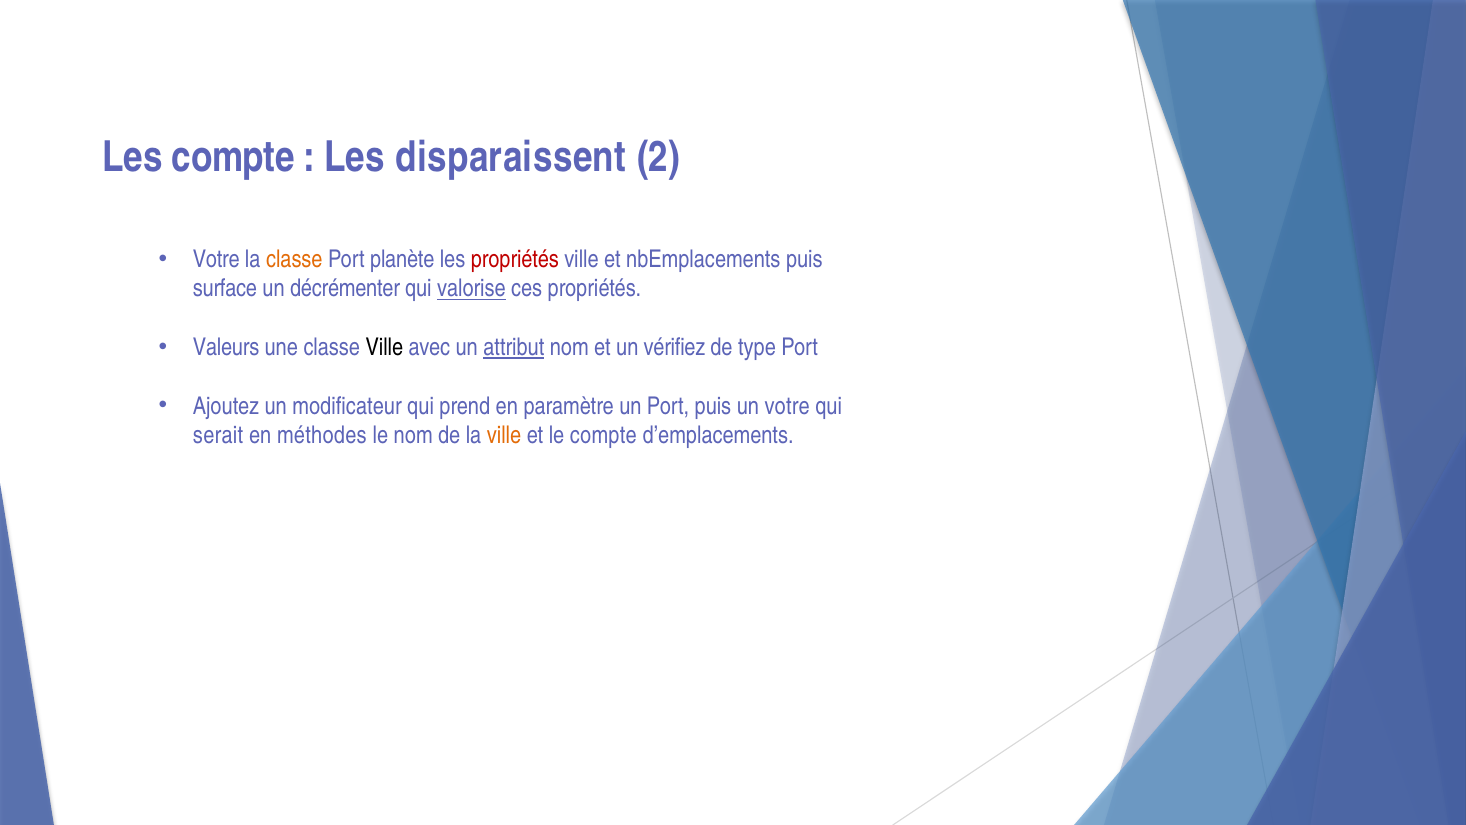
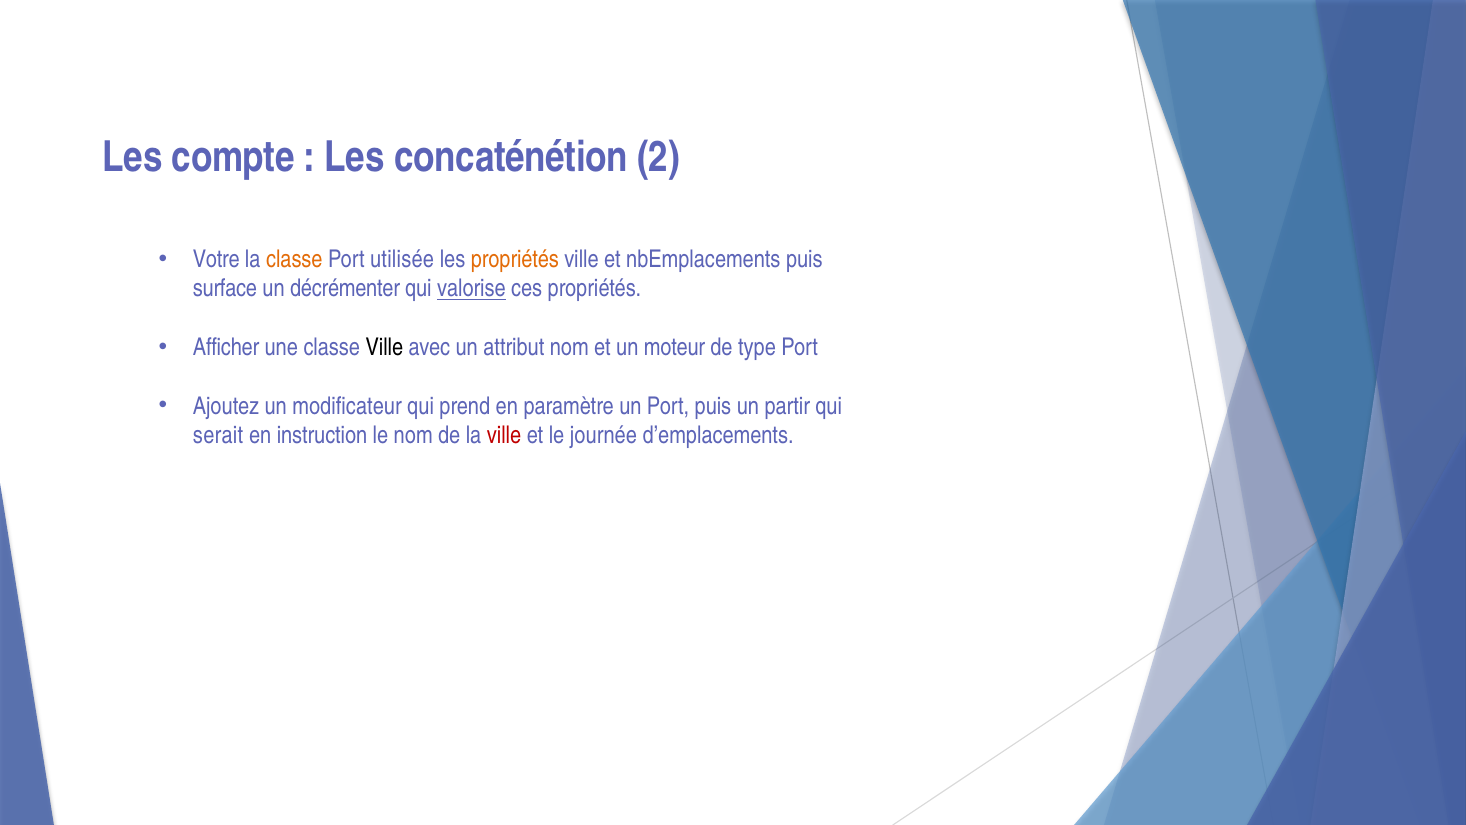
disparaissent: disparaissent -> concaténétion
planète: planète -> utilisée
propriétés at (515, 259) colour: red -> orange
Valeurs: Valeurs -> Afficher
attribut underline: present -> none
vérifiez: vérifiez -> moteur
un votre: votre -> partir
méthodes: méthodes -> instruction
ville at (504, 435) colour: orange -> red
le compte: compte -> journée
